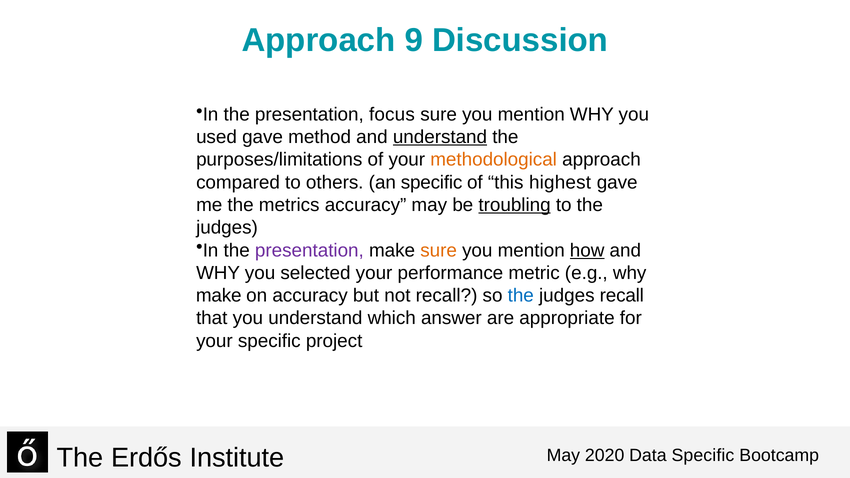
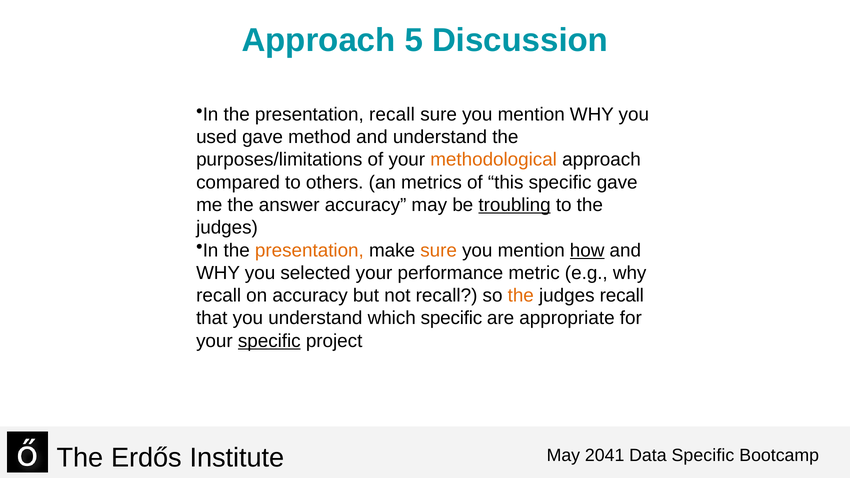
9: 9 -> 5
presentation focus: focus -> recall
understand at (440, 137) underline: present -> none
an specific: specific -> metrics
this highest: highest -> specific
metrics: metrics -> answer
presentation at (309, 250) colour: purple -> orange
make at (219, 296): make -> recall
the at (521, 296) colour: blue -> orange
which answer: answer -> specific
specific at (269, 341) underline: none -> present
2020 at (605, 456): 2020 -> 2041
